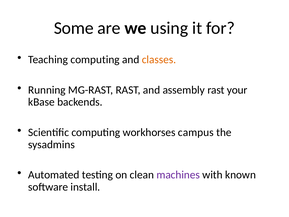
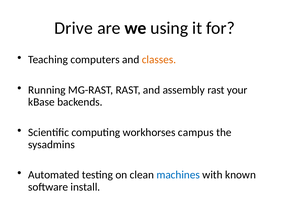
Some: Some -> Drive
Teaching computing: computing -> computers
machines colour: purple -> blue
